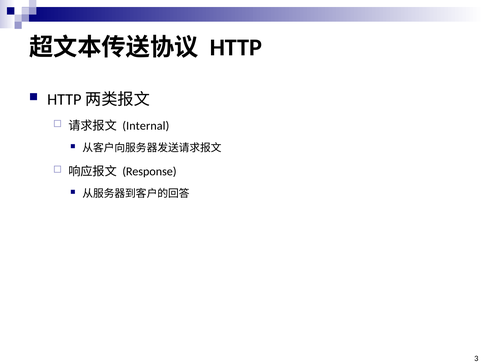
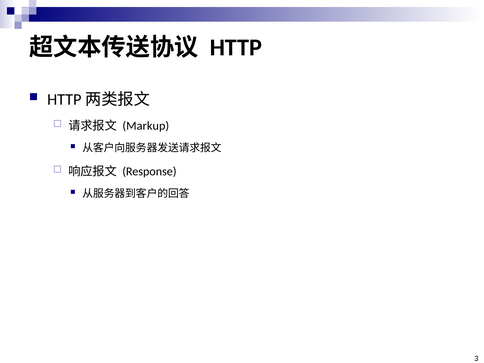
Internal: Internal -> Markup
